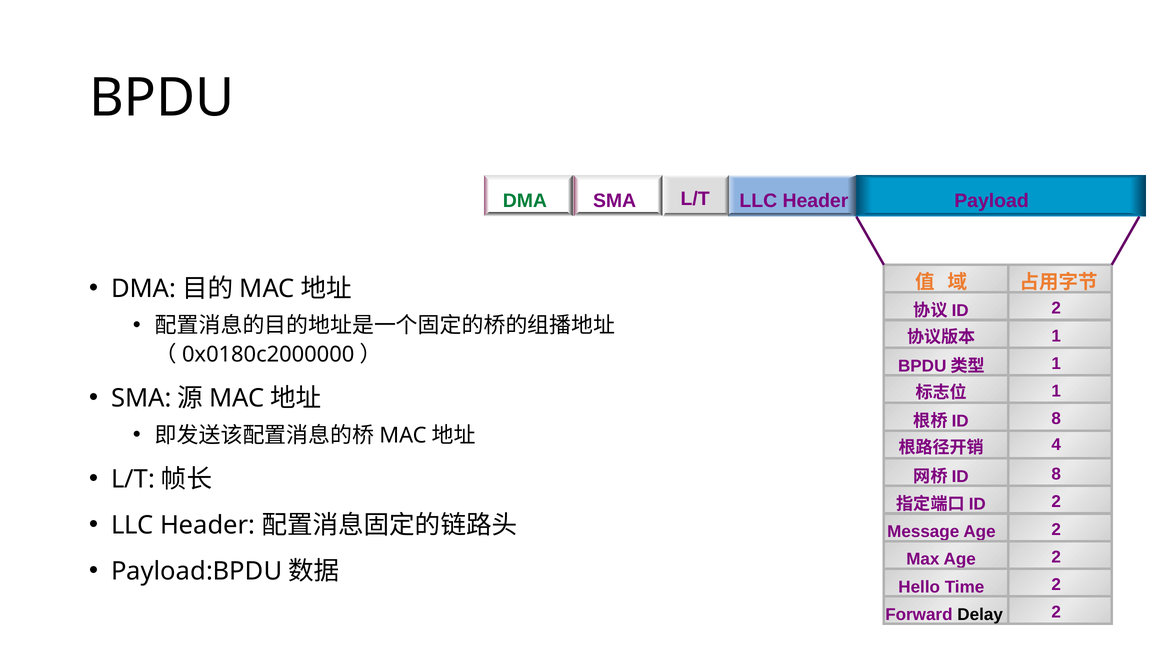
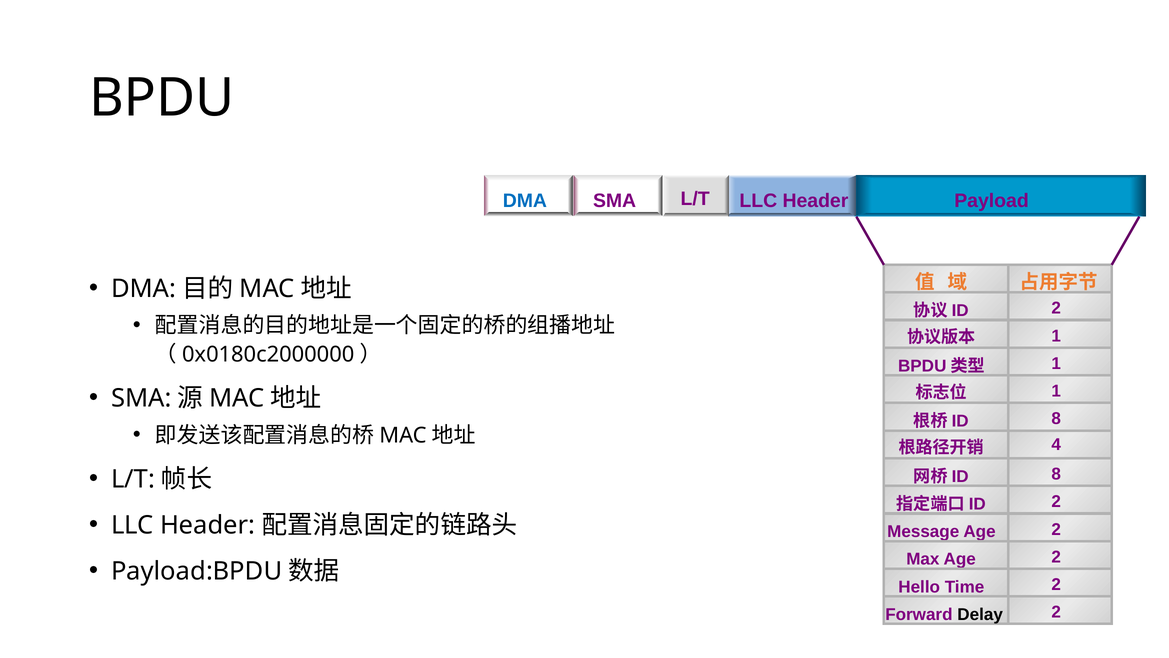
DMA at (525, 201) colour: green -> blue
